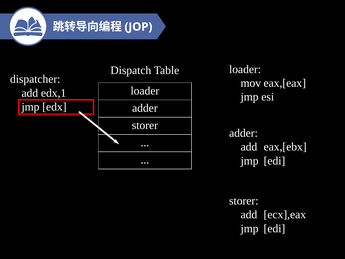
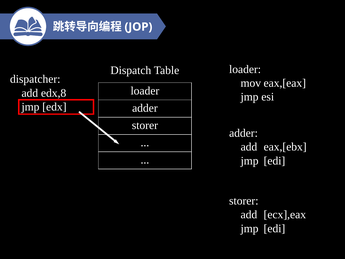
edx,1: edx,1 -> edx,8
